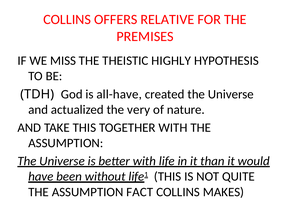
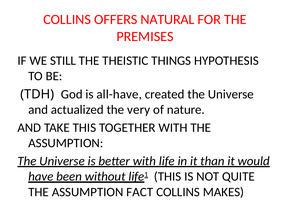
RELATIVE: RELATIVE -> NATURAL
MISS: MISS -> STILL
HIGHLY: HIGHLY -> THINGS
